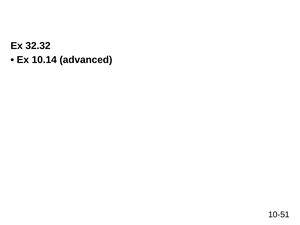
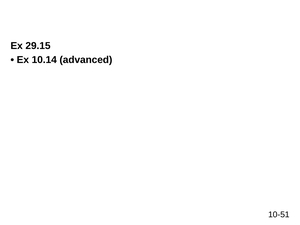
32.32: 32.32 -> 29.15
